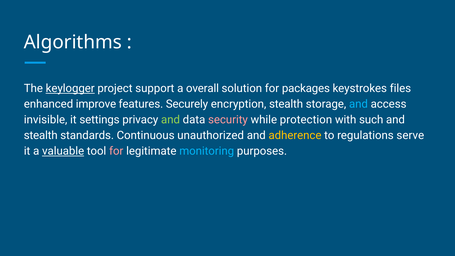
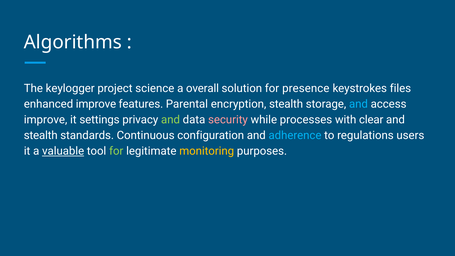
keylogger underline: present -> none
support: support -> science
packages: packages -> presence
Securely: Securely -> Parental
invisible at (46, 120): invisible -> improve
protection: protection -> processes
such: such -> clear
unauthorized: unauthorized -> configuration
adherence colour: yellow -> light blue
serve: serve -> users
for at (116, 151) colour: pink -> light green
monitoring colour: light blue -> yellow
